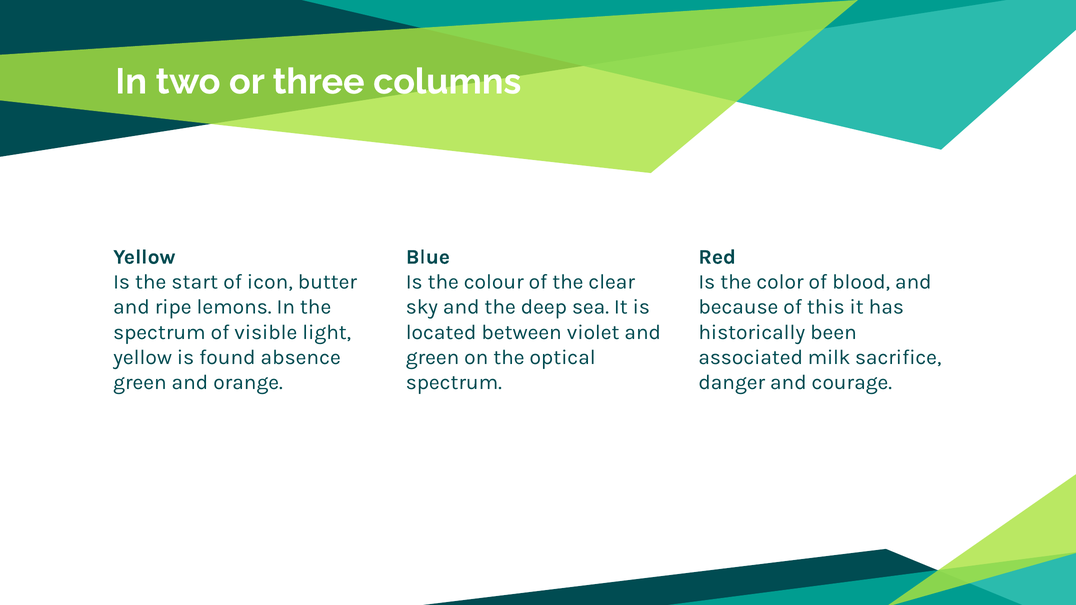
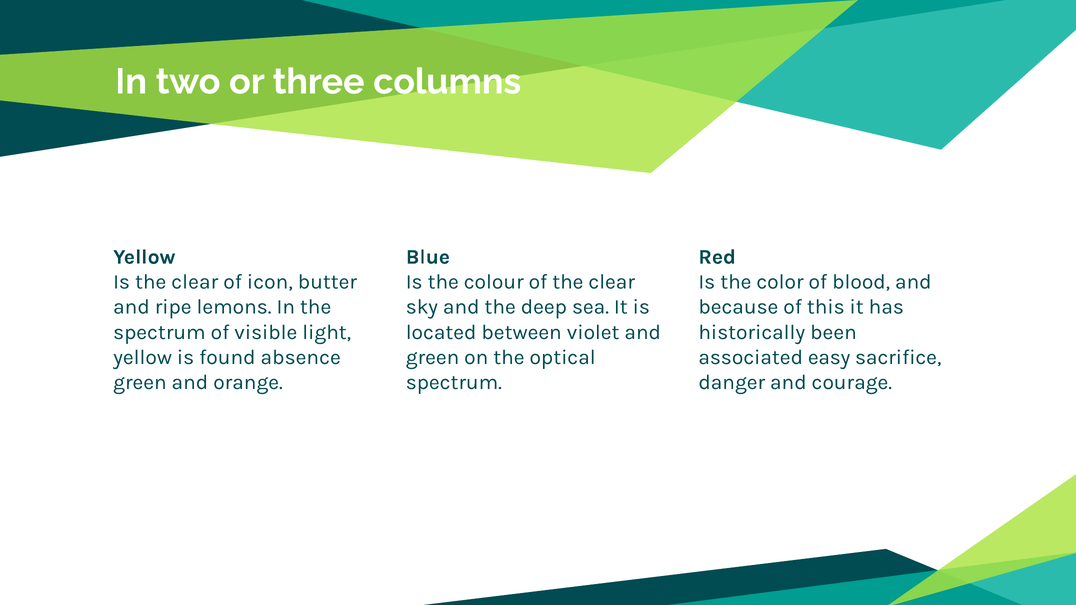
Is the start: start -> clear
milk: milk -> easy
